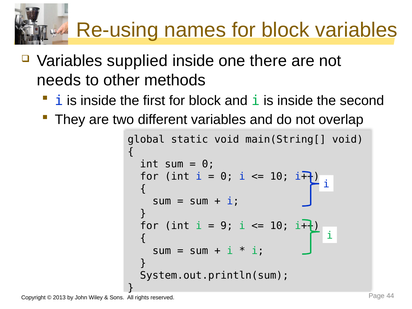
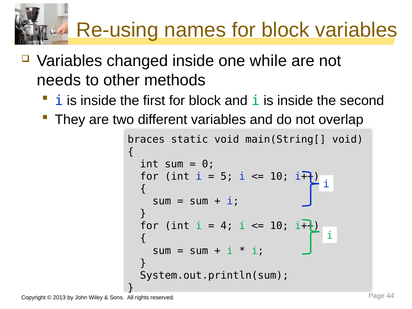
supplied: supplied -> changed
there: there -> while
global: global -> braces
0 at (227, 176): 0 -> 5
9: 9 -> 4
